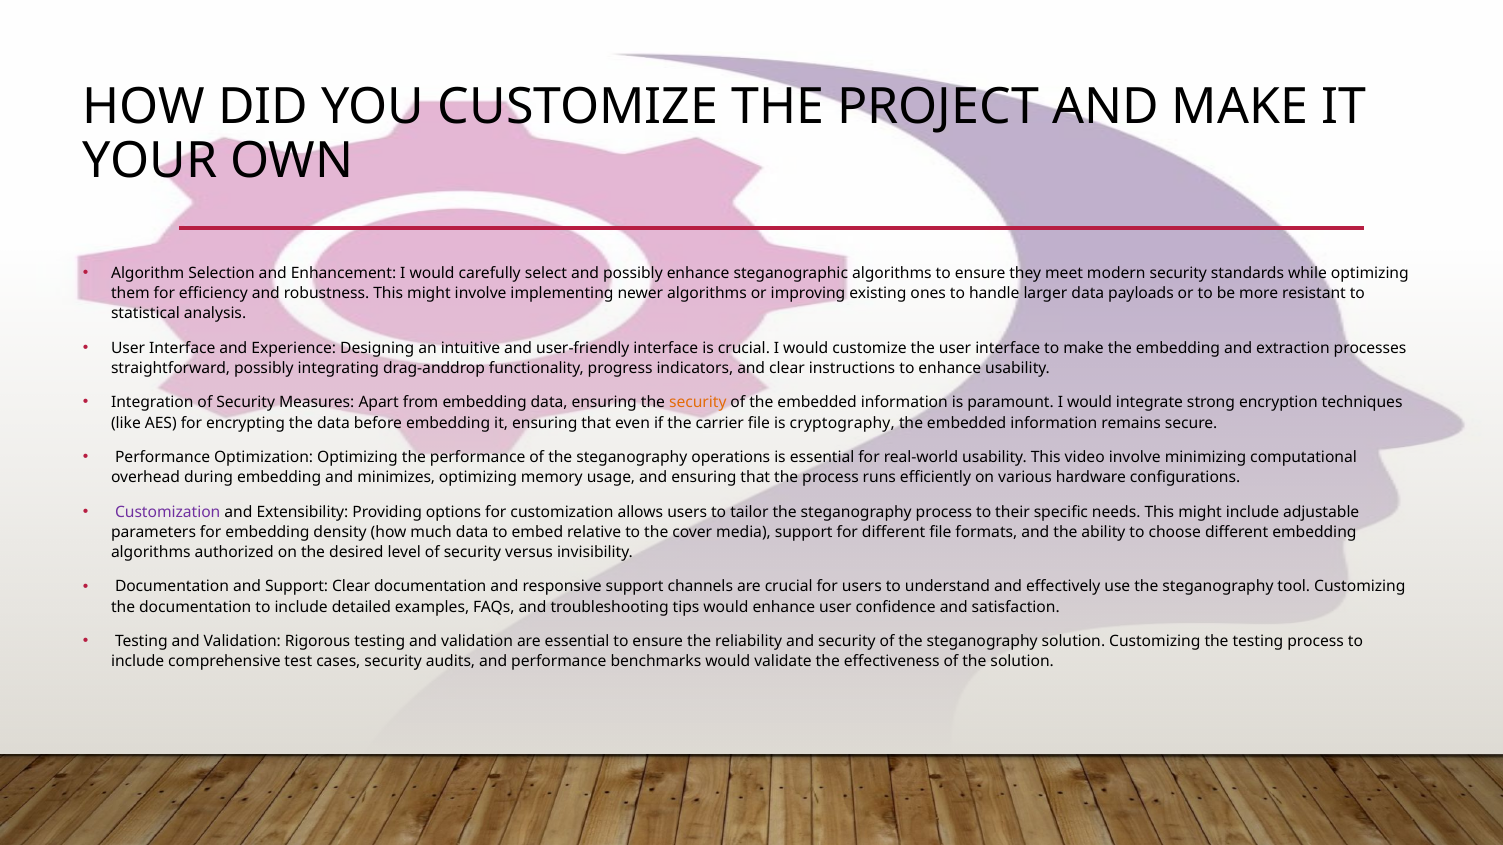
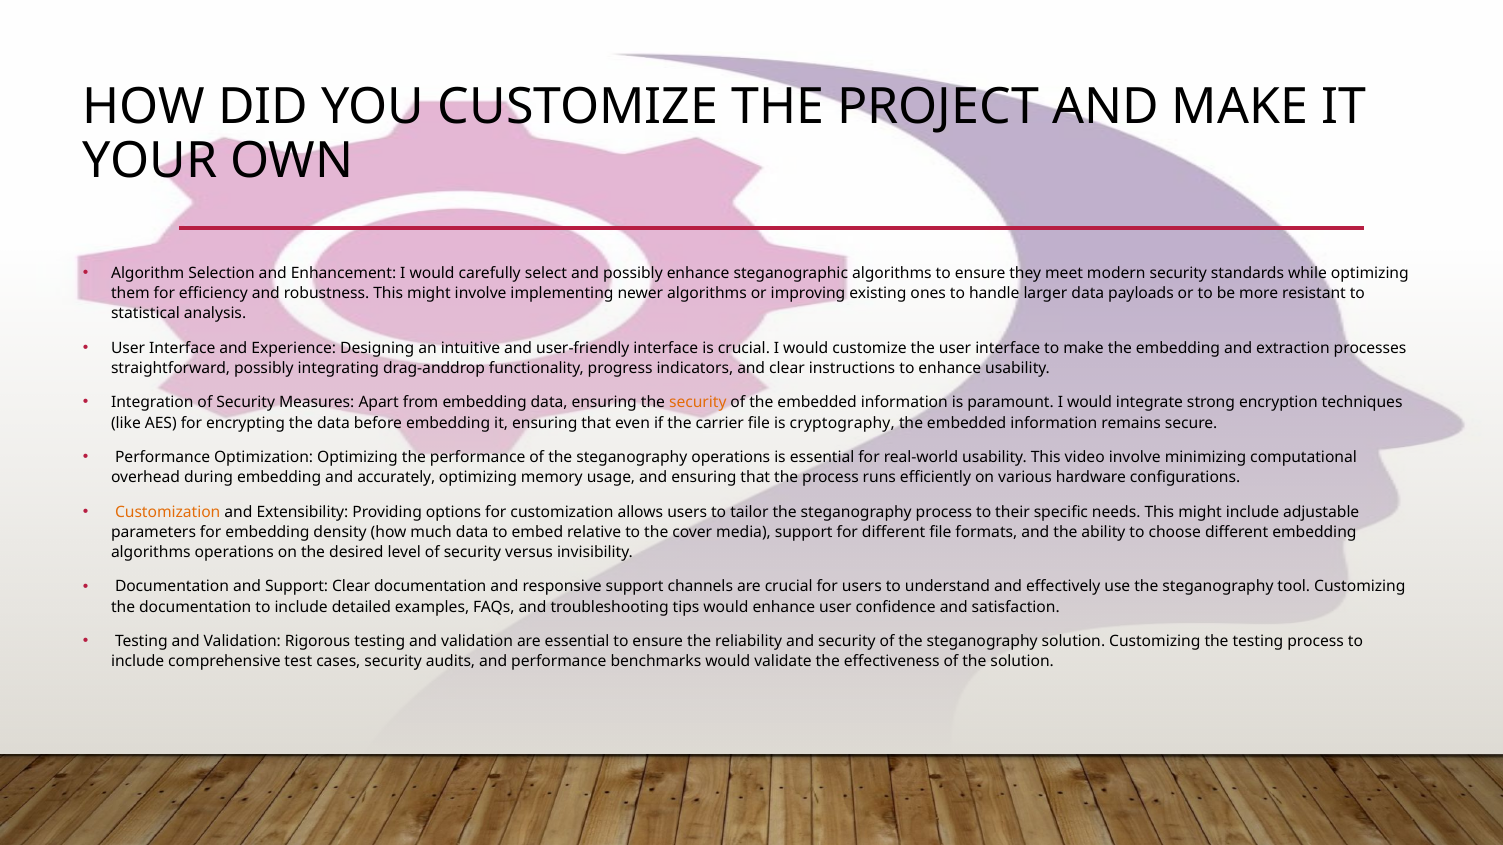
minimizes: minimizes -> accurately
Customization at (168, 512) colour: purple -> orange
algorithms authorized: authorized -> operations
